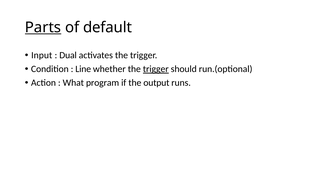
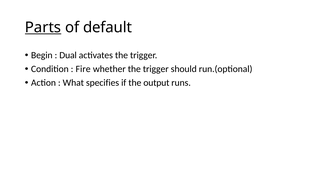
Input: Input -> Begin
Line: Line -> Fire
trigger at (156, 69) underline: present -> none
program: program -> specifies
